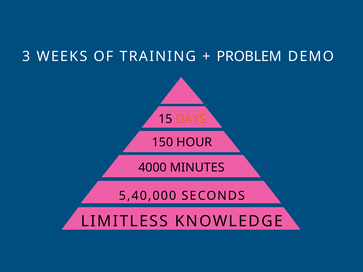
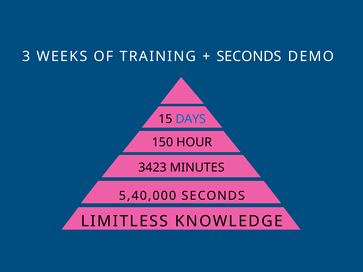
PROBLEM at (249, 57): PROBLEM -> SECONDS
DAYS colour: orange -> blue
4000: 4000 -> 3423
